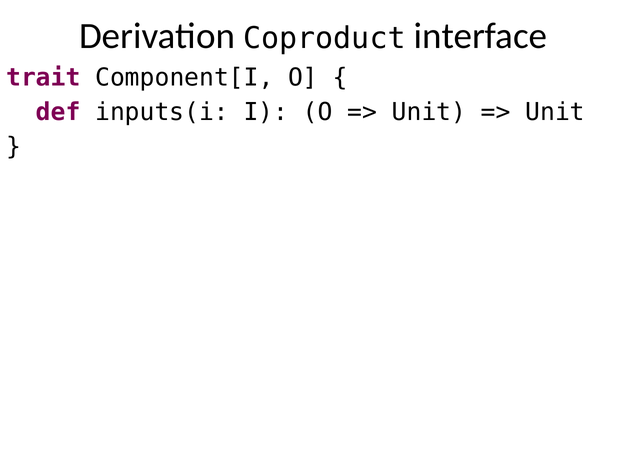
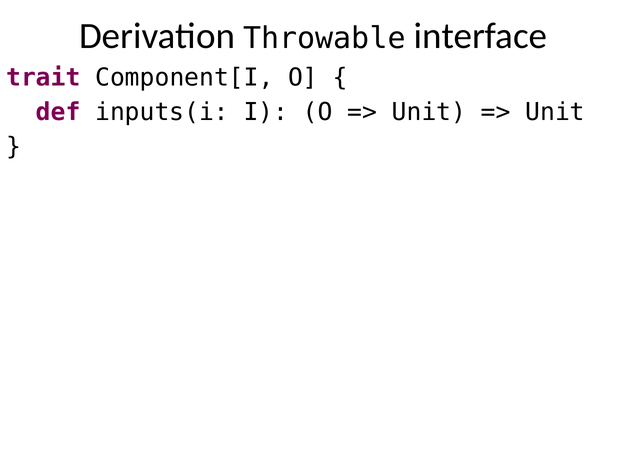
Coproduct: Coproduct -> Throwable
